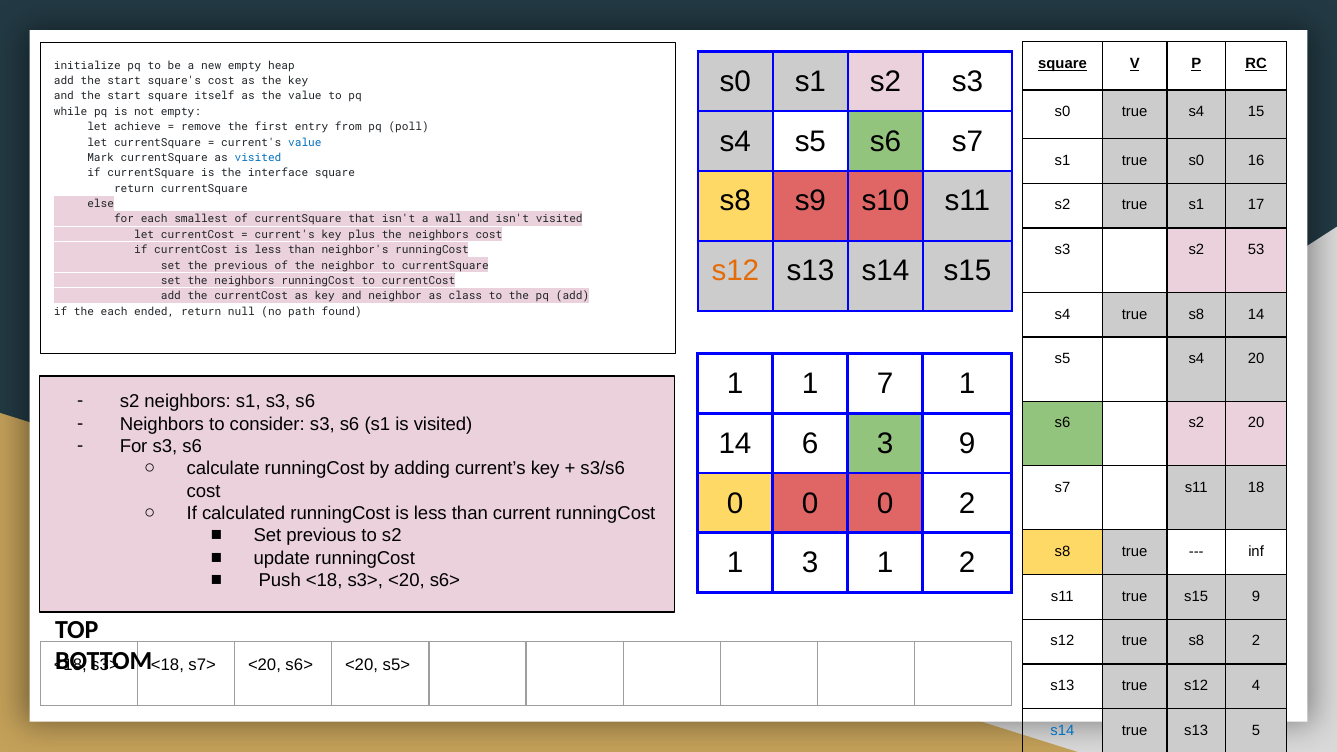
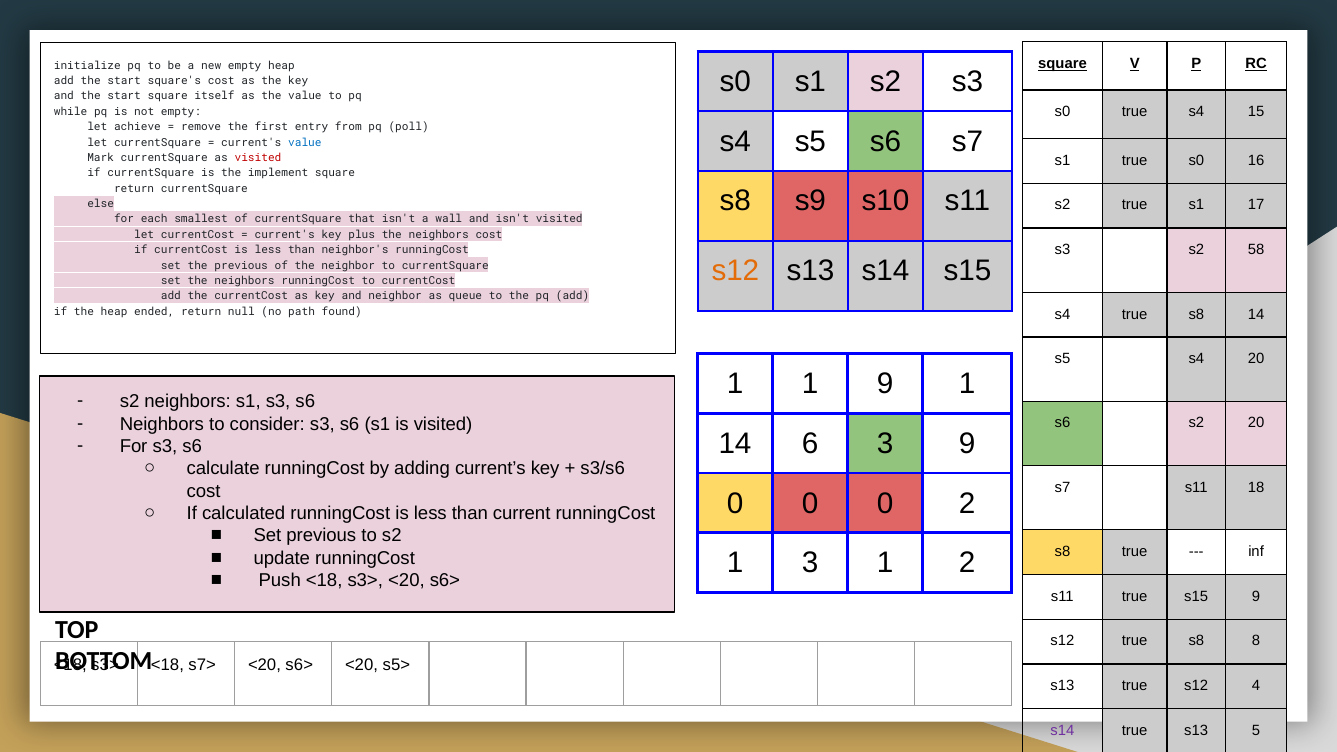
visited at (258, 158) colour: blue -> red
interface: interface -> implement
53: 53 -> 58
class: class -> queue
the each: each -> heap
1 7: 7 -> 9
s8 2: 2 -> 8
s14 at (1062, 731) colour: blue -> purple
